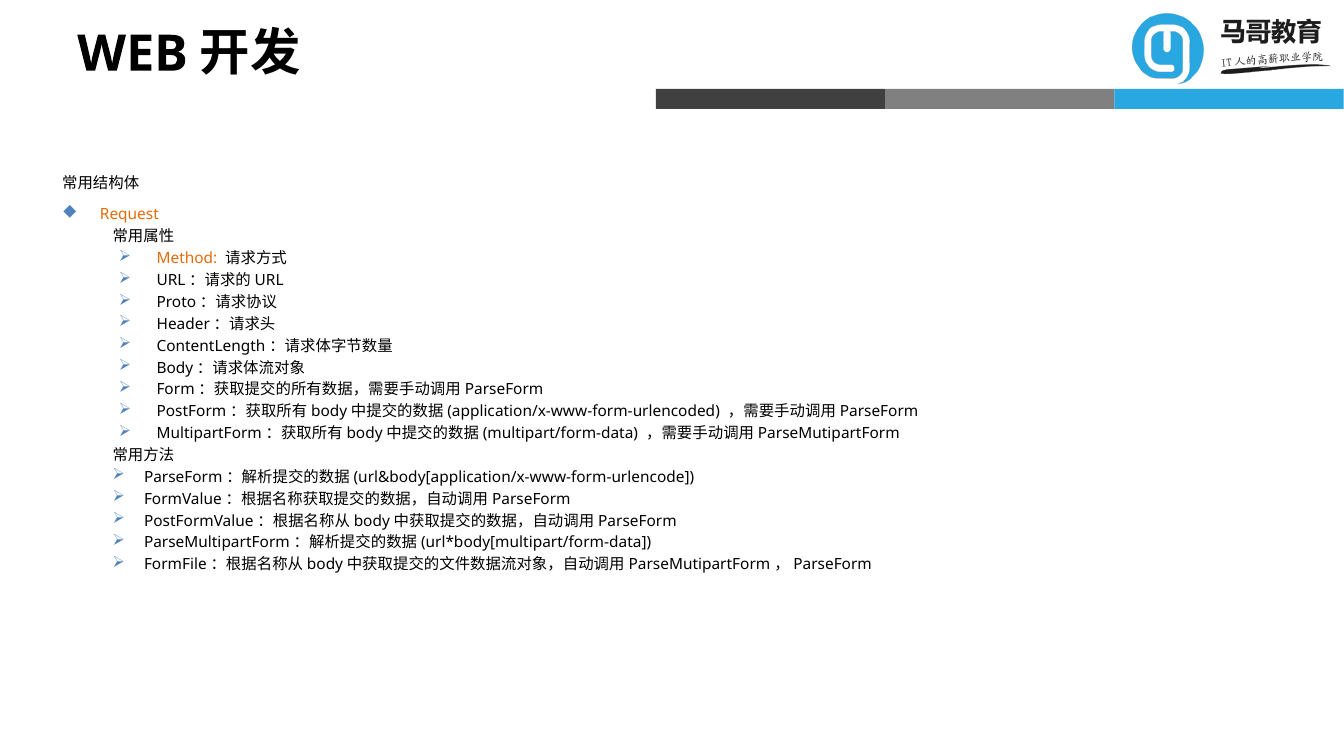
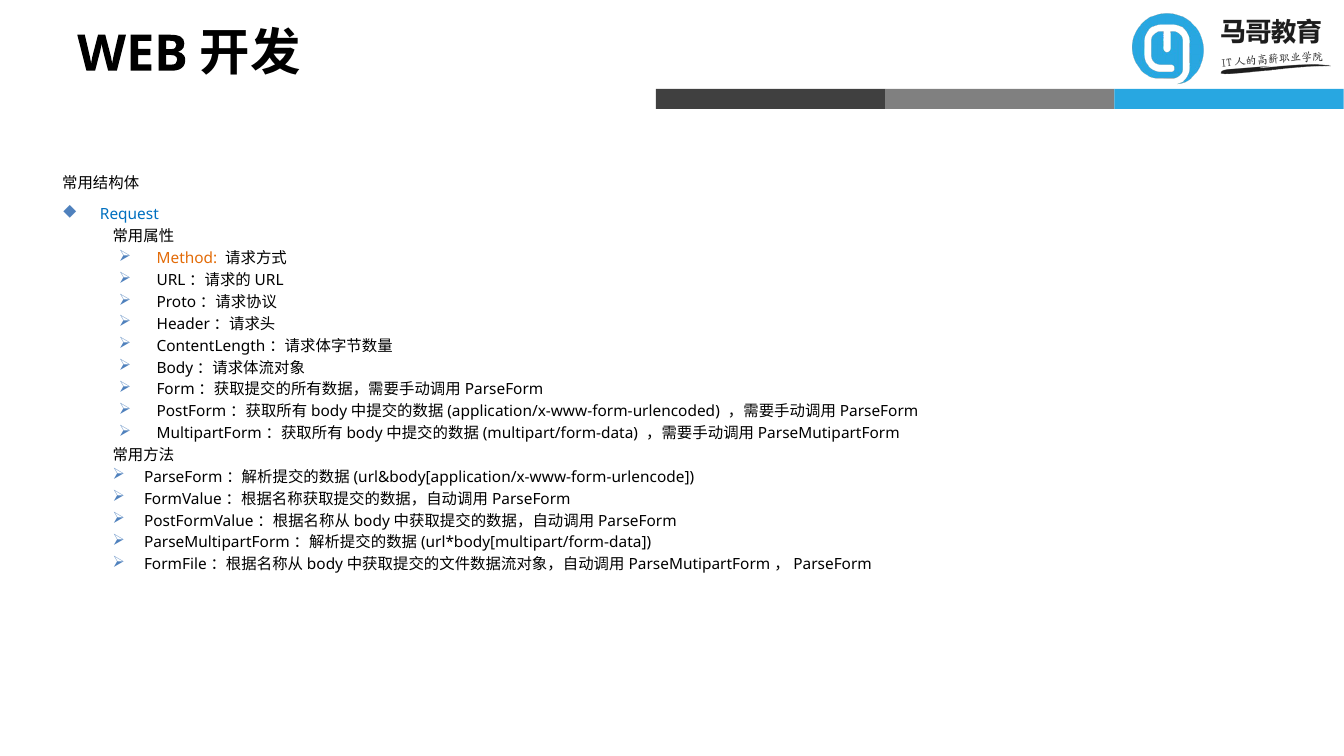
Request colour: orange -> blue
